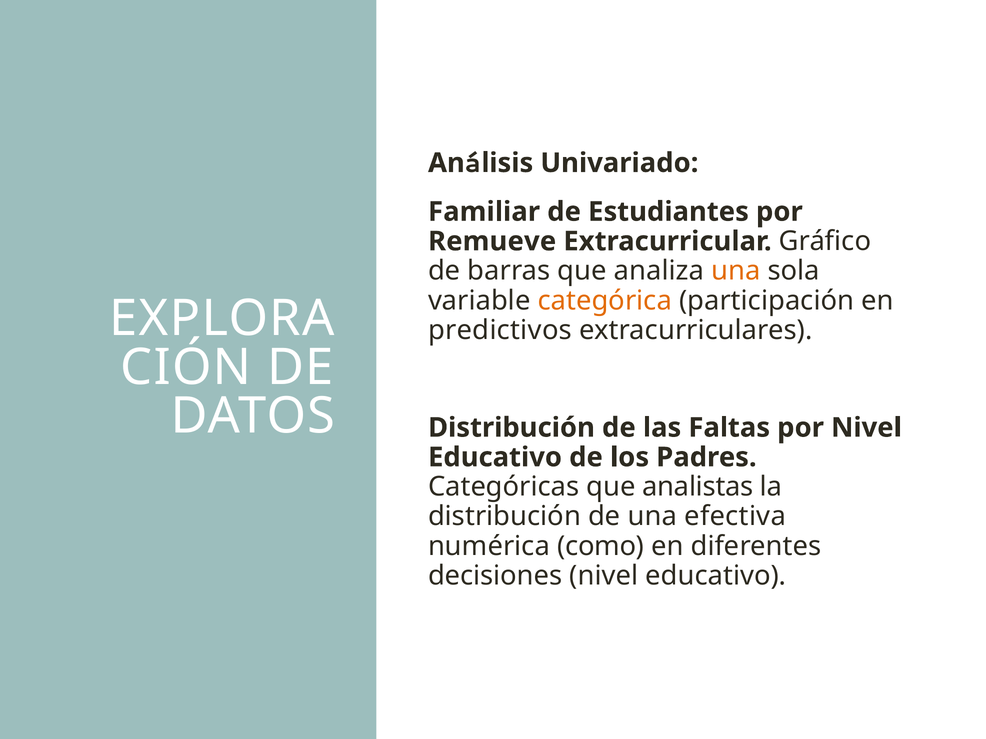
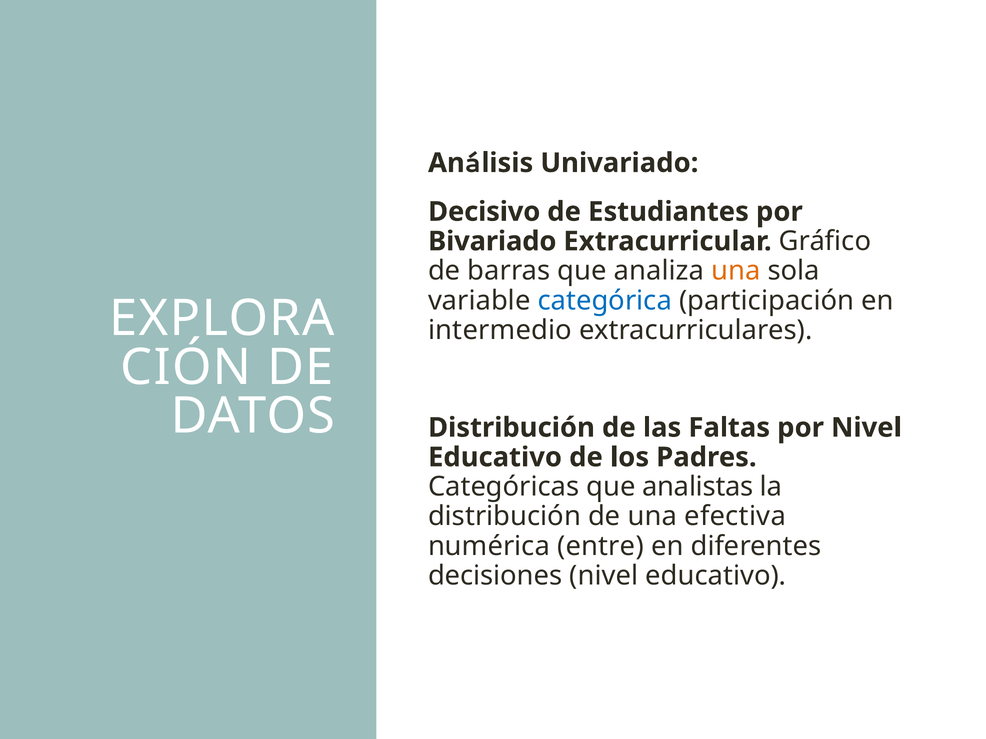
Familiar: Familiar -> Decisivo
Remueve: Remueve -> Bivariado
categórica colour: orange -> blue
predictivos: predictivos -> intermedio
como: como -> entre
